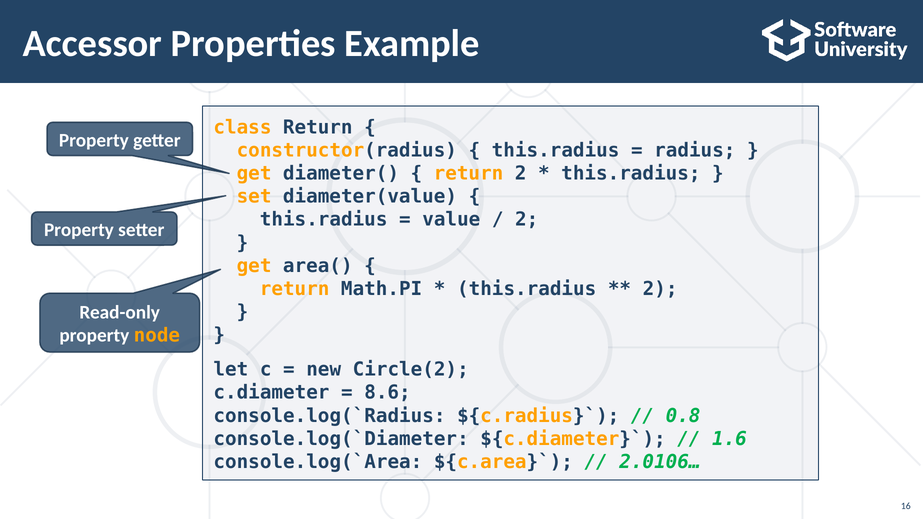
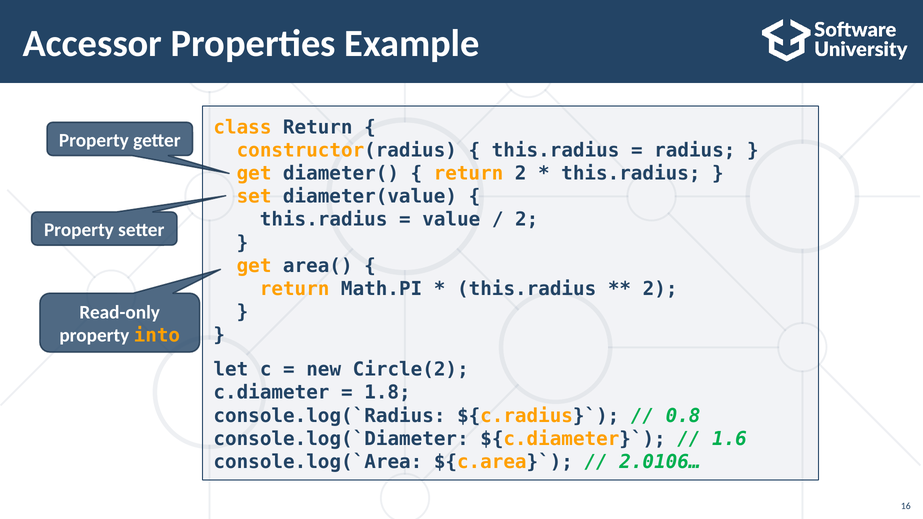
node: node -> into
8.6: 8.6 -> 1.8
